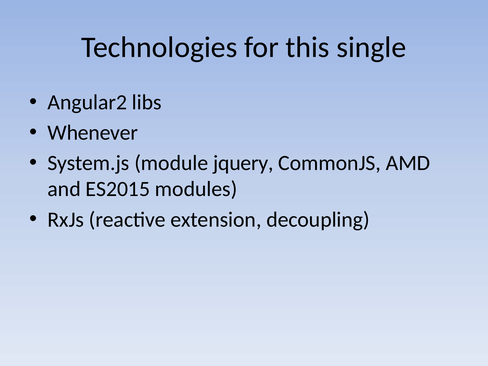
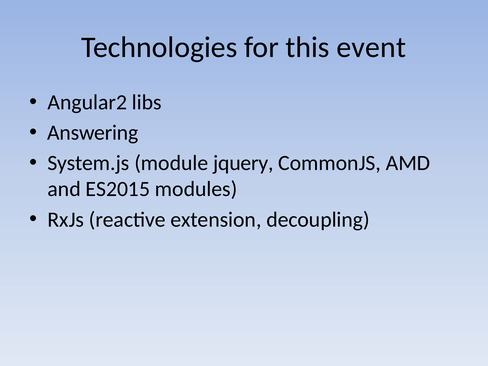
single: single -> event
Whenever: Whenever -> Answering
